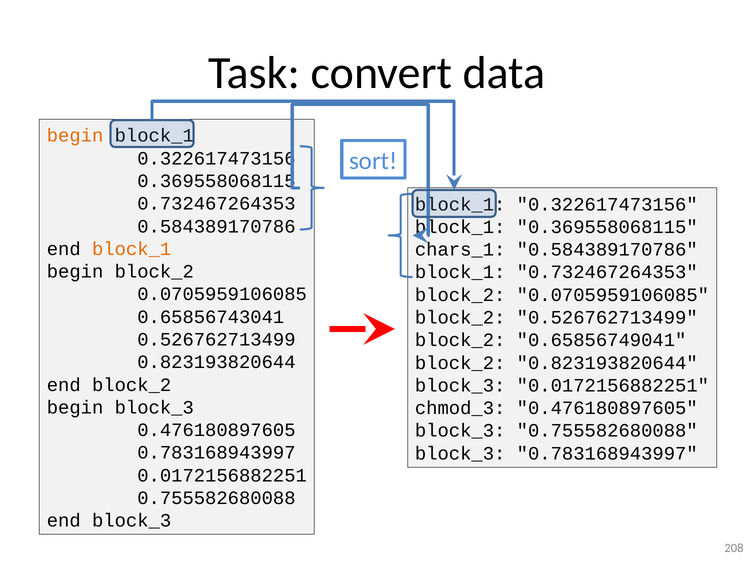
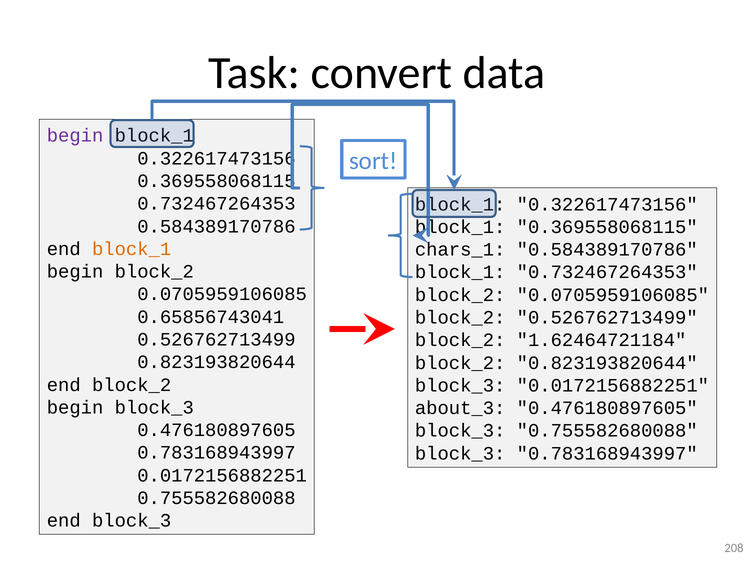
begin at (75, 136) colour: orange -> purple
0.65856749041: 0.65856749041 -> 1.62464721184
chmod_3: chmod_3 -> about_3
